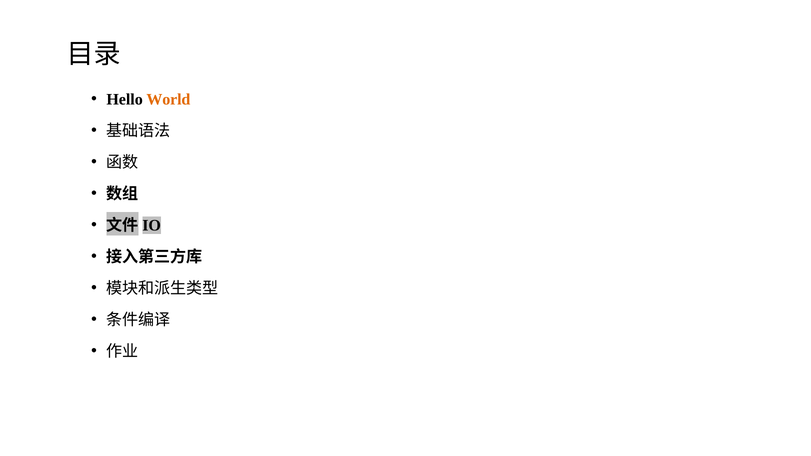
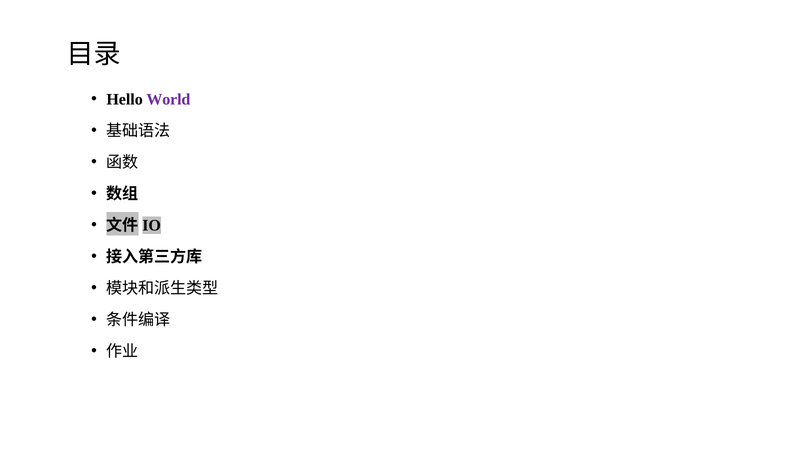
World colour: orange -> purple
